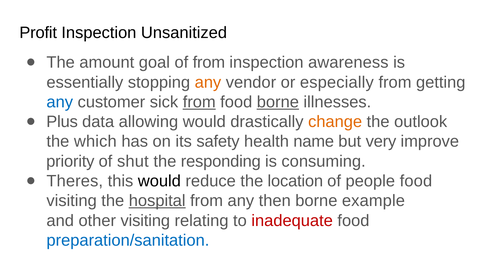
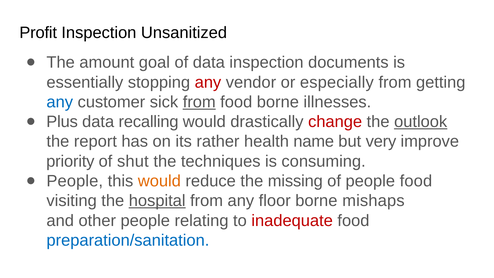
of from: from -> data
awareness: awareness -> documents
any at (208, 82) colour: orange -> red
borne at (278, 102) underline: present -> none
allowing: allowing -> recalling
change colour: orange -> red
outlook underline: none -> present
which: which -> report
safety: safety -> rather
responding: responding -> techniques
Theres at (75, 181): Theres -> People
would at (159, 181) colour: black -> orange
location: location -> missing
then: then -> floor
example: example -> mishaps
other visiting: visiting -> people
